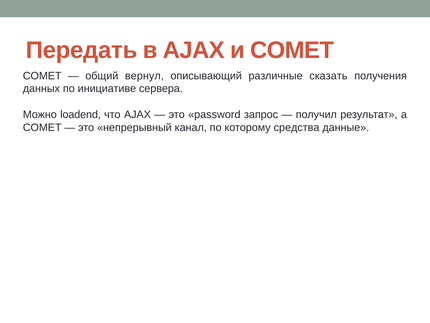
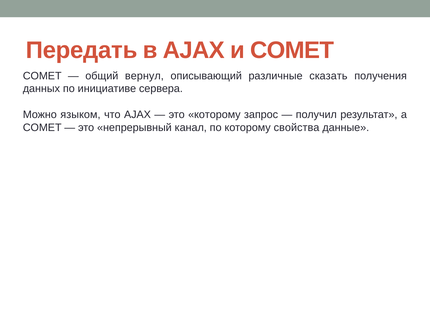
loadend: loadend -> языком
это password: password -> которому
средства: средства -> свойства
